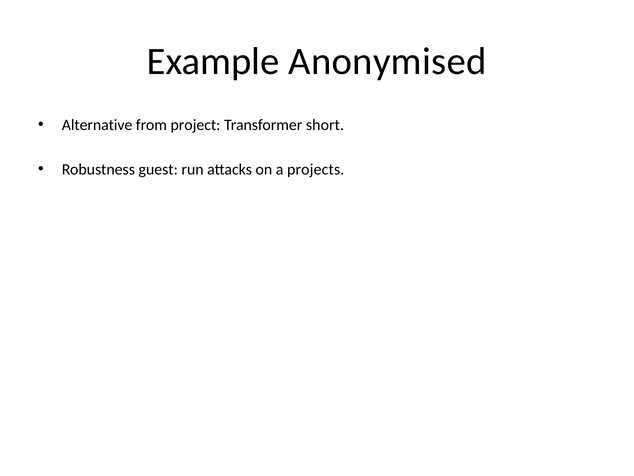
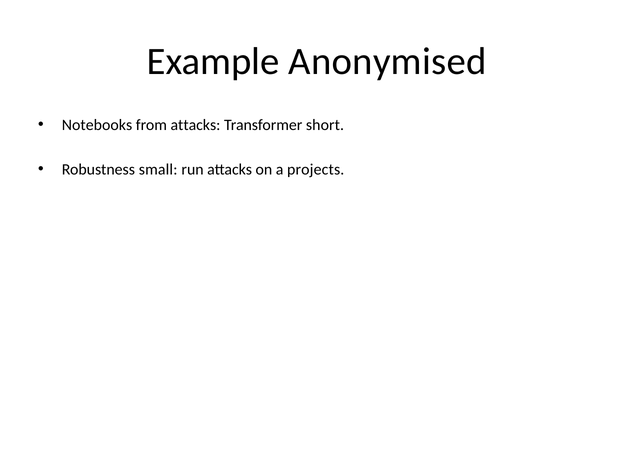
Alternative: Alternative -> Notebooks
from project: project -> attacks
guest: guest -> small
